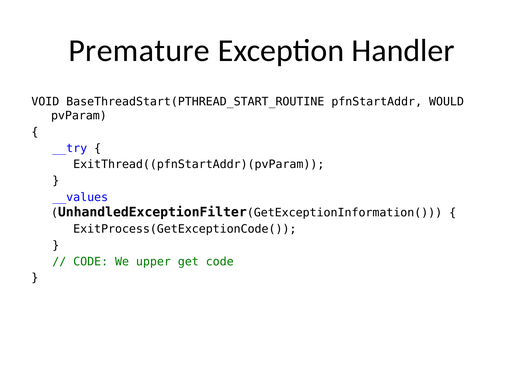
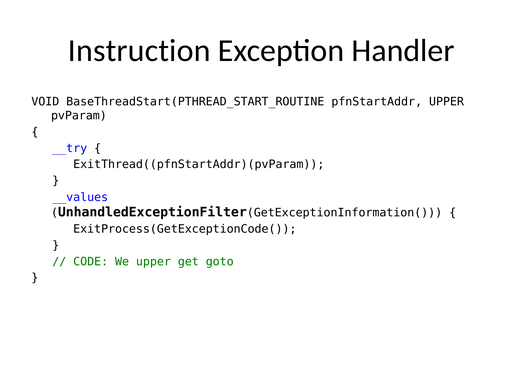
Premature: Premature -> Instruction
pfnStartAddr WOULD: WOULD -> UPPER
get code: code -> goto
